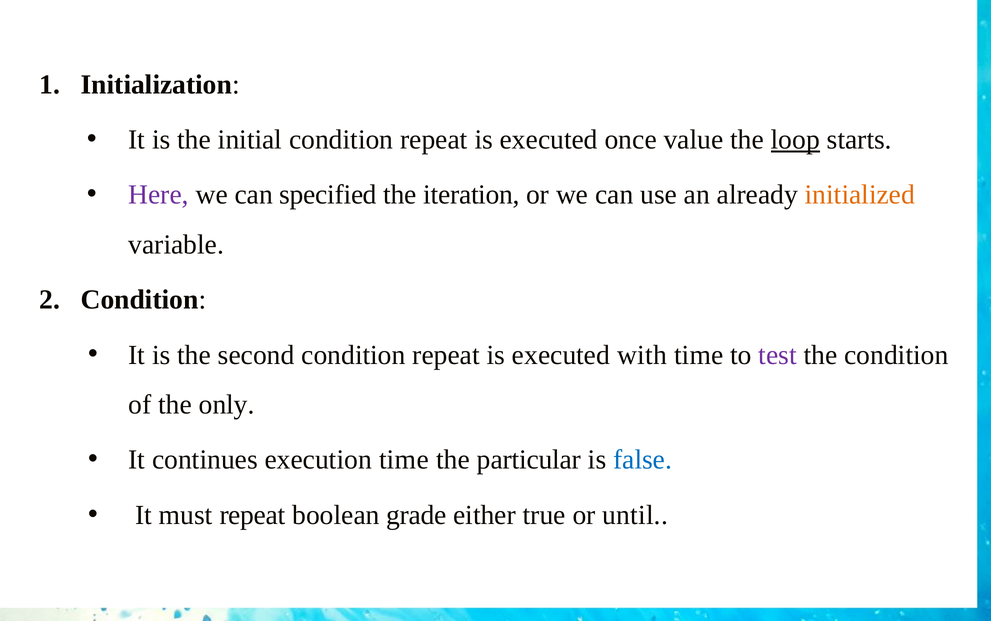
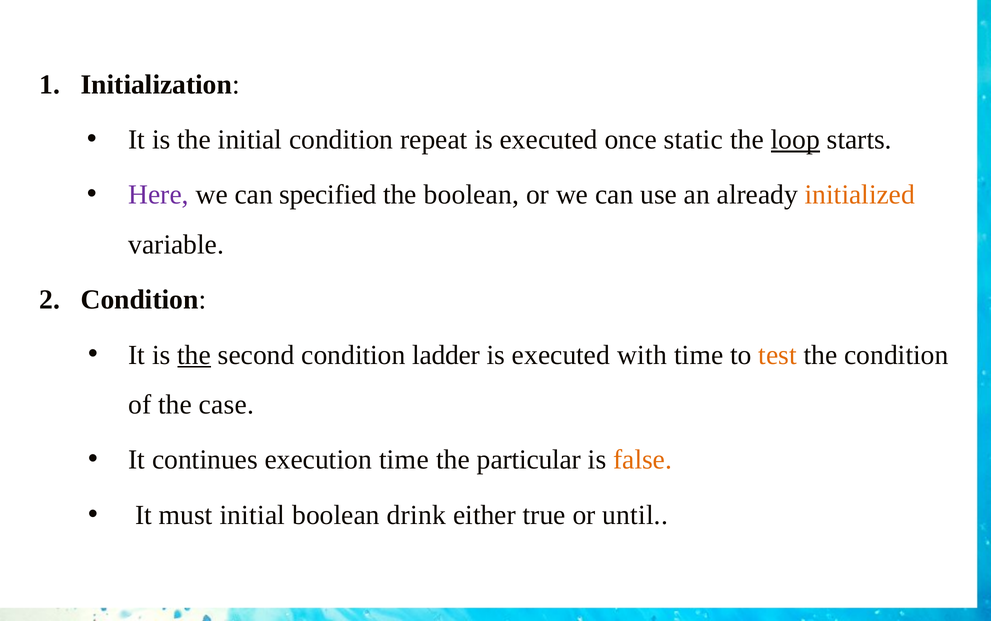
value: value -> static
the iteration: iteration -> boolean
the at (194, 355) underline: none -> present
second condition repeat: repeat -> ladder
test colour: purple -> orange
only: only -> case
false colour: blue -> orange
must repeat: repeat -> initial
grade: grade -> drink
